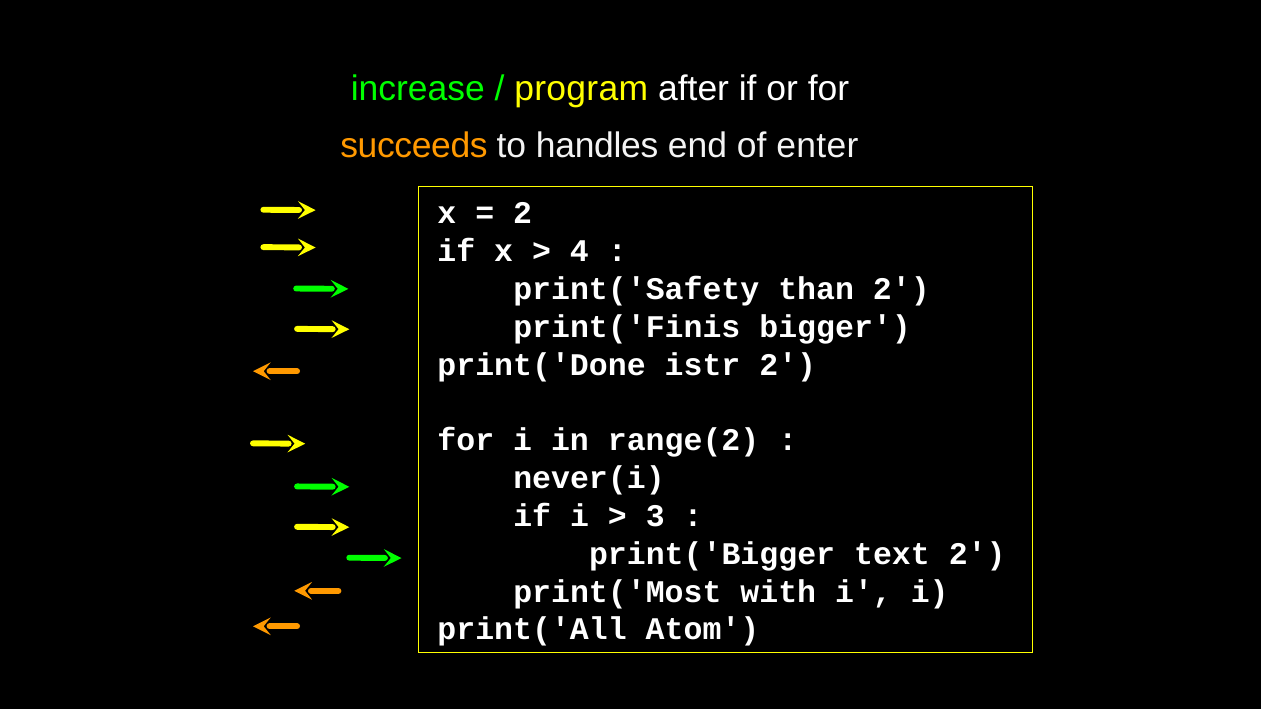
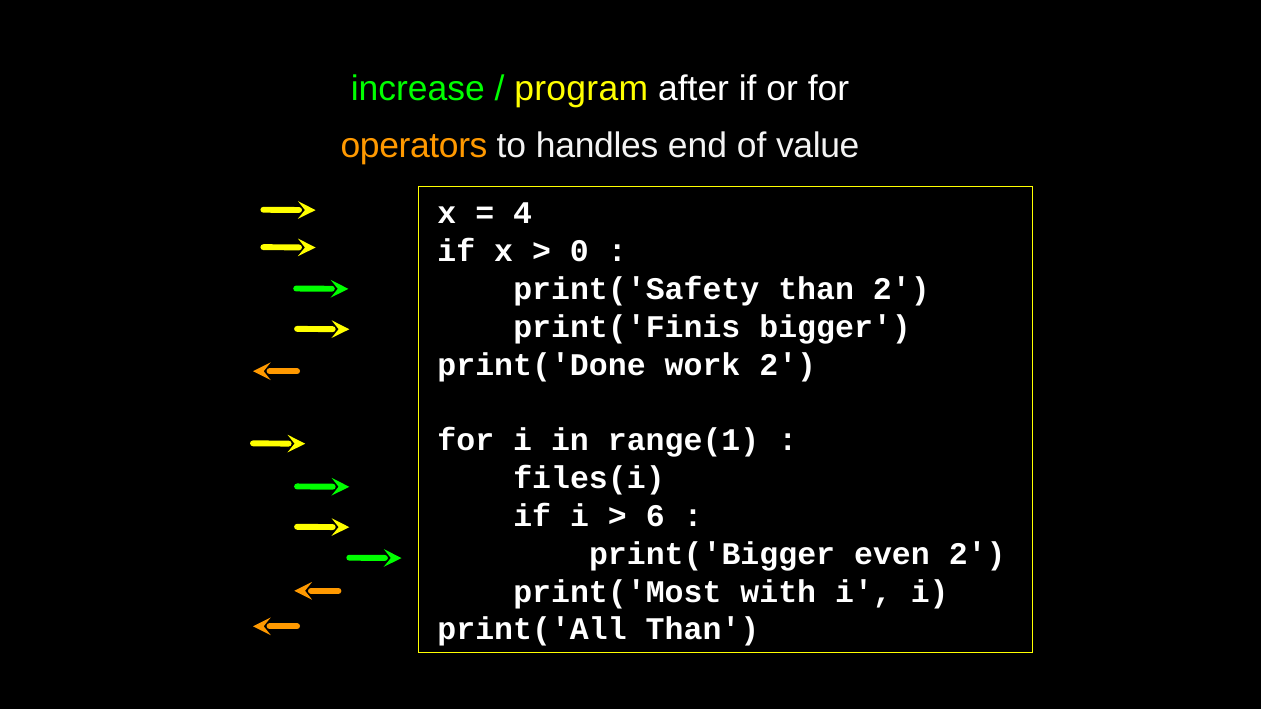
succeeds: succeeds -> operators
enter: enter -> value
2 at (523, 214): 2 -> 4
4: 4 -> 0
istr: istr -> work
range(2: range(2 -> range(1
never(i: never(i -> files(i
3: 3 -> 6
text: text -> even
print('All Atom: Atom -> Than
